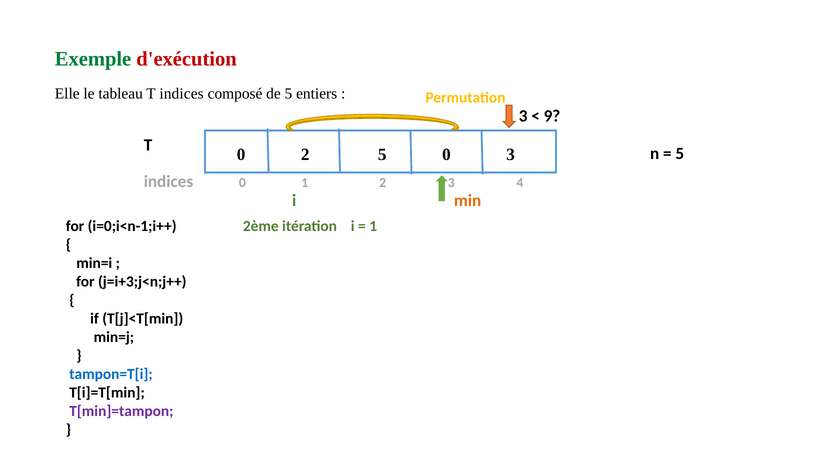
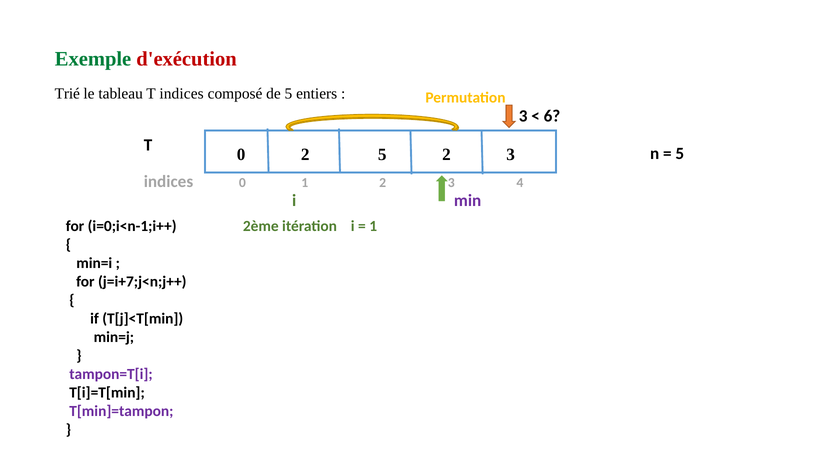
Elle: Elle -> Trié
9: 9 -> 6
2 5 0: 0 -> 2
min colour: orange -> purple
j=i+3;j<n;j++: j=i+3;j<n;j++ -> j=i+7;j<n;j++
tampon=T[i colour: blue -> purple
